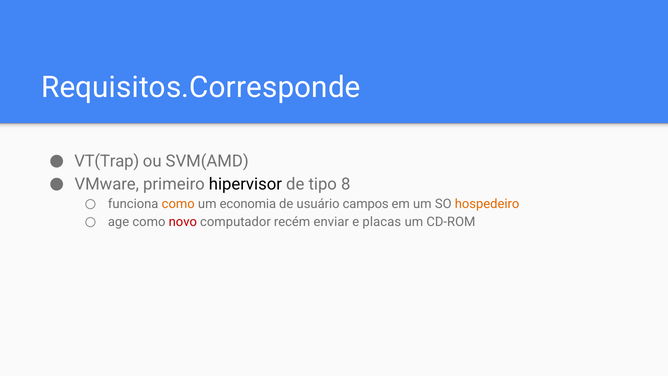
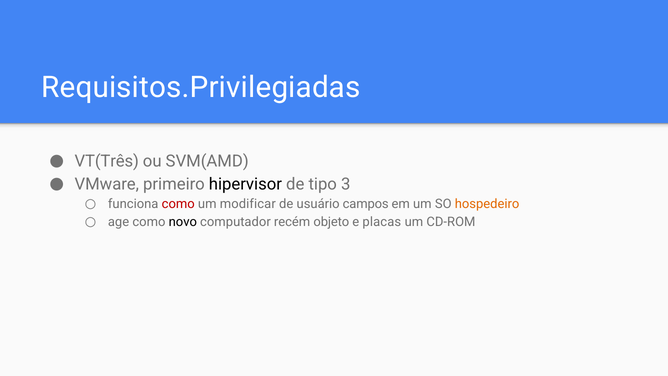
Requisitos.Corresponde: Requisitos.Corresponde -> Requisitos.Privilegiadas
VT(Trap: VT(Trap -> VT(Três
8: 8 -> 3
como at (178, 204) colour: orange -> red
economia: economia -> modificar
novo colour: red -> black
enviar: enviar -> objeto
